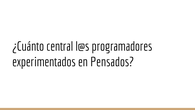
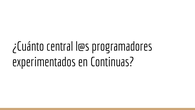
Pensados: Pensados -> Continuas
